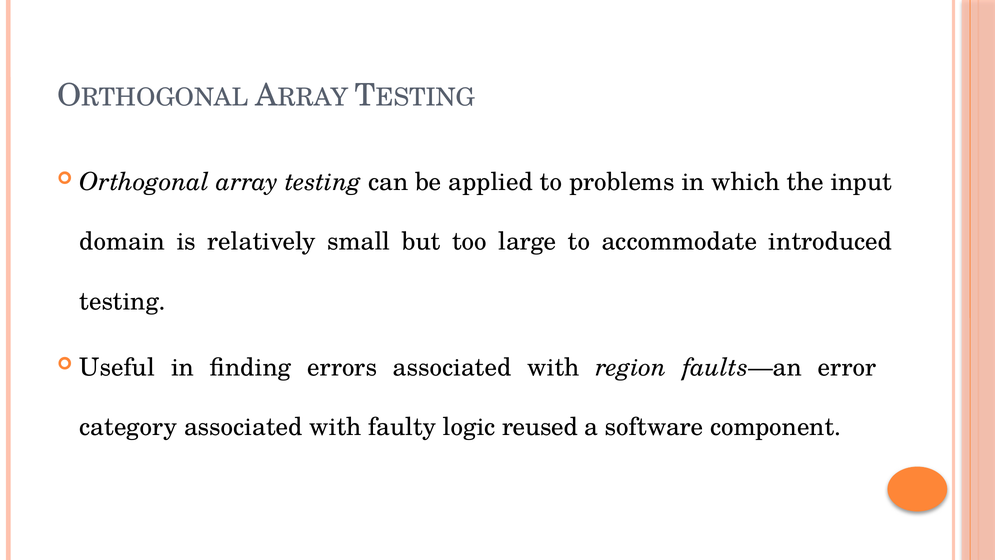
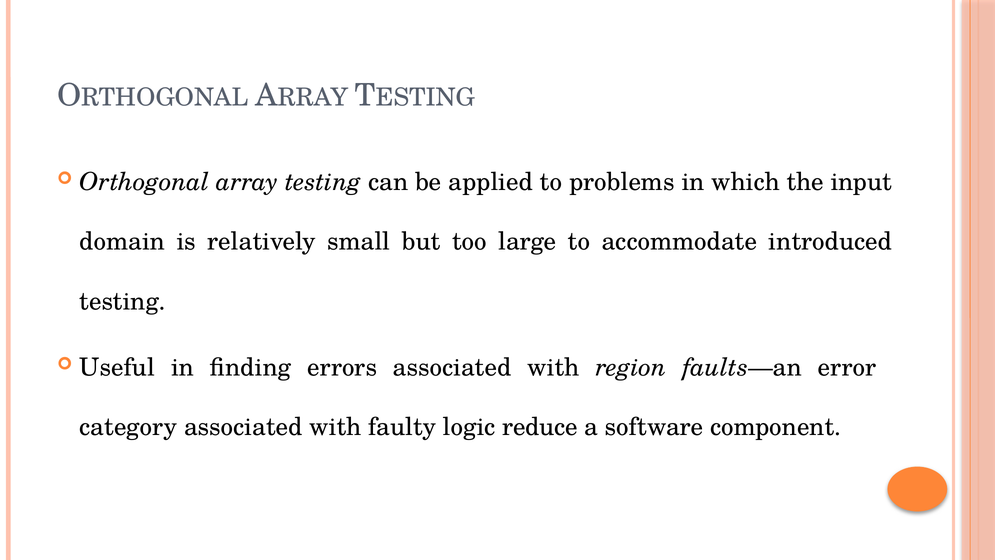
reused: reused -> reduce
